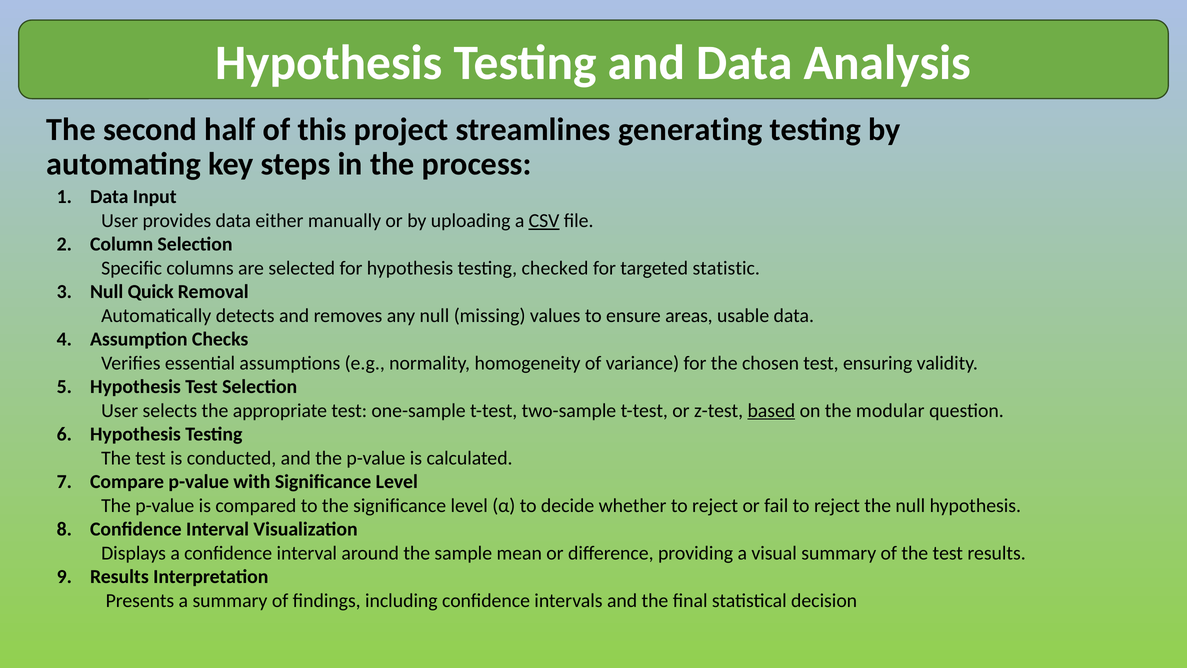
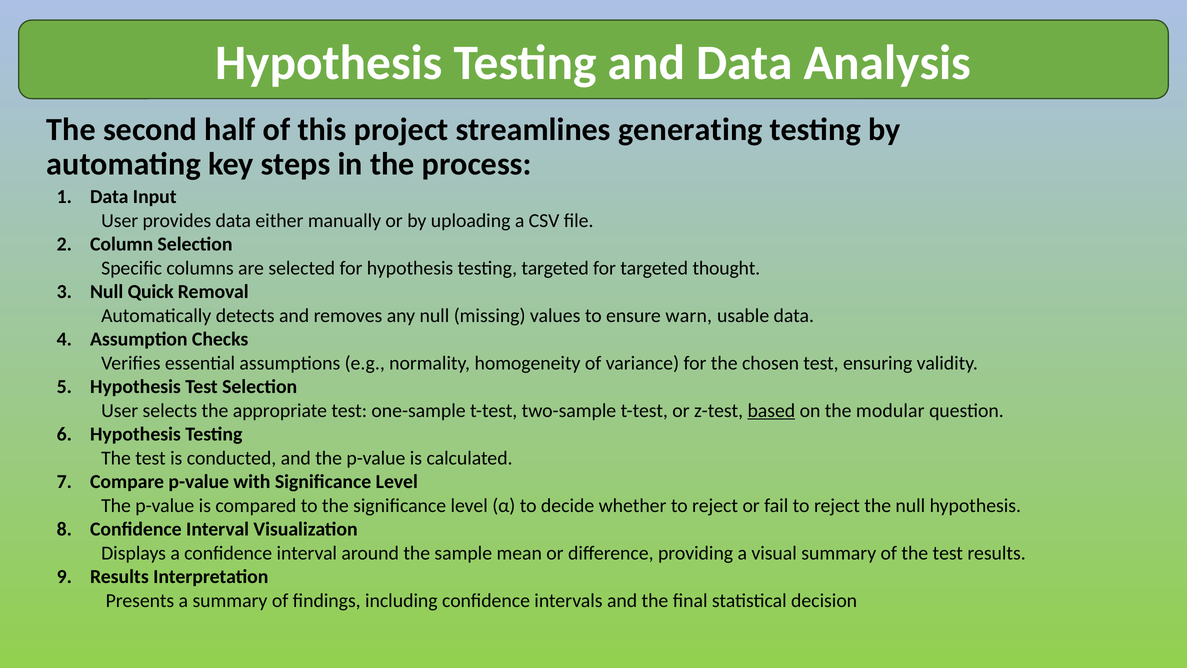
CSV underline: present -> none
testing checked: checked -> targeted
statistic: statistic -> thought
areas: areas -> warn
